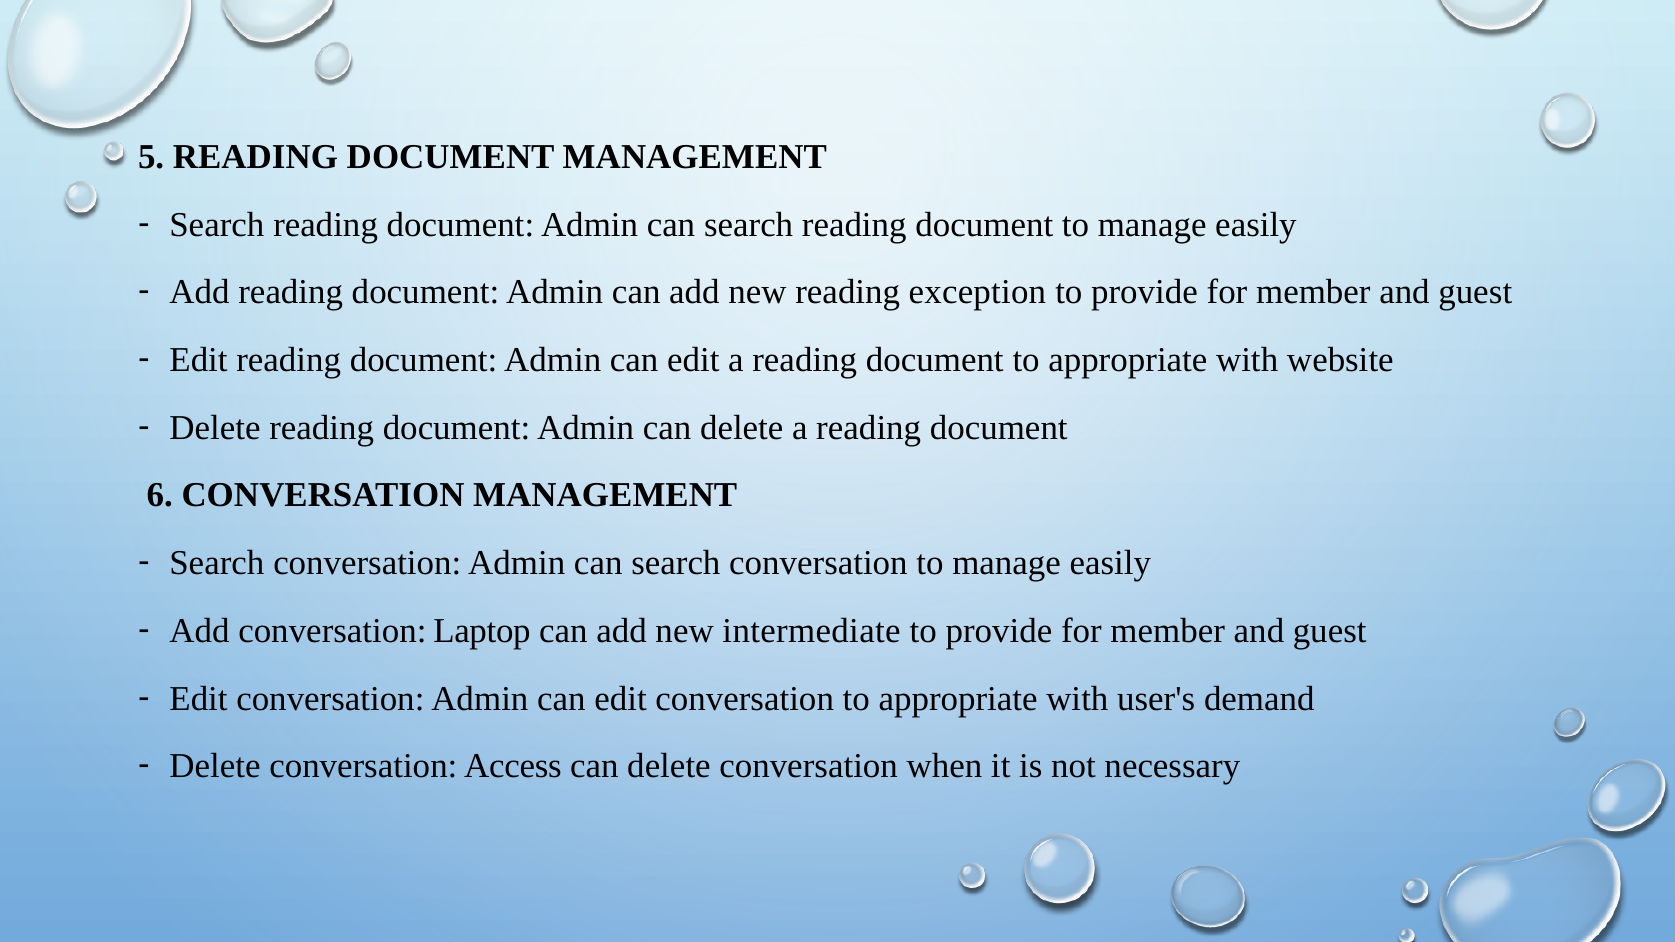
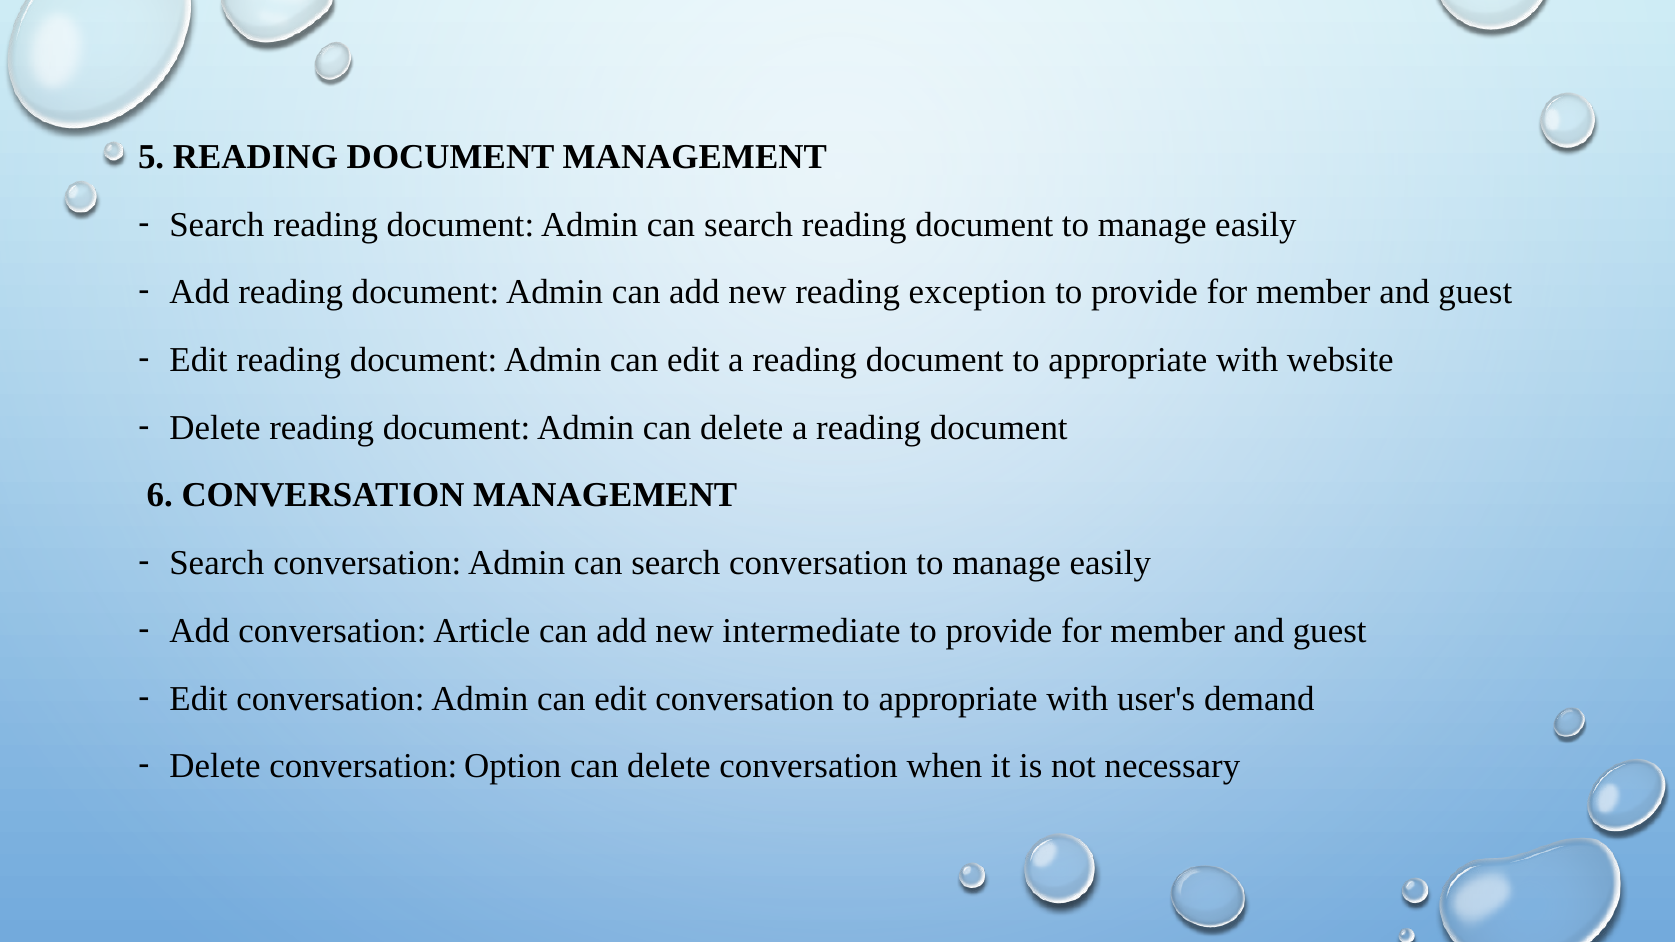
Laptop: Laptop -> Article
Access: Access -> Option
